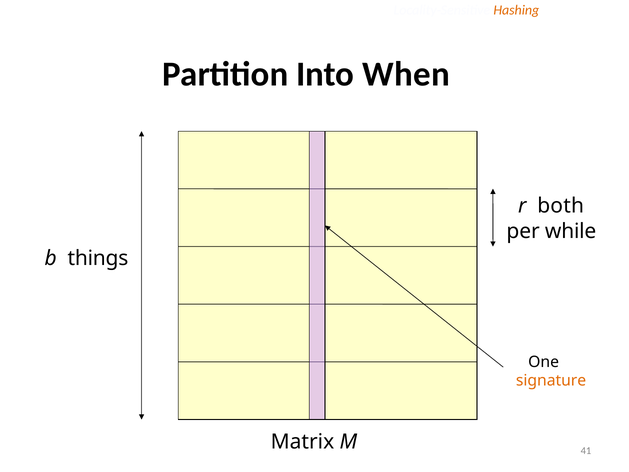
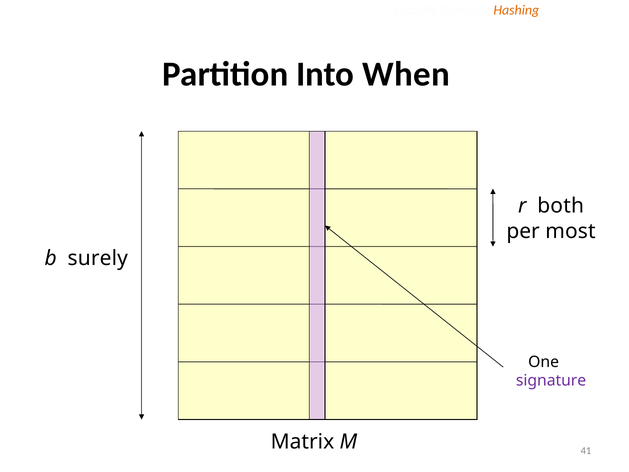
while: while -> most
things: things -> surely
signature colour: orange -> purple
